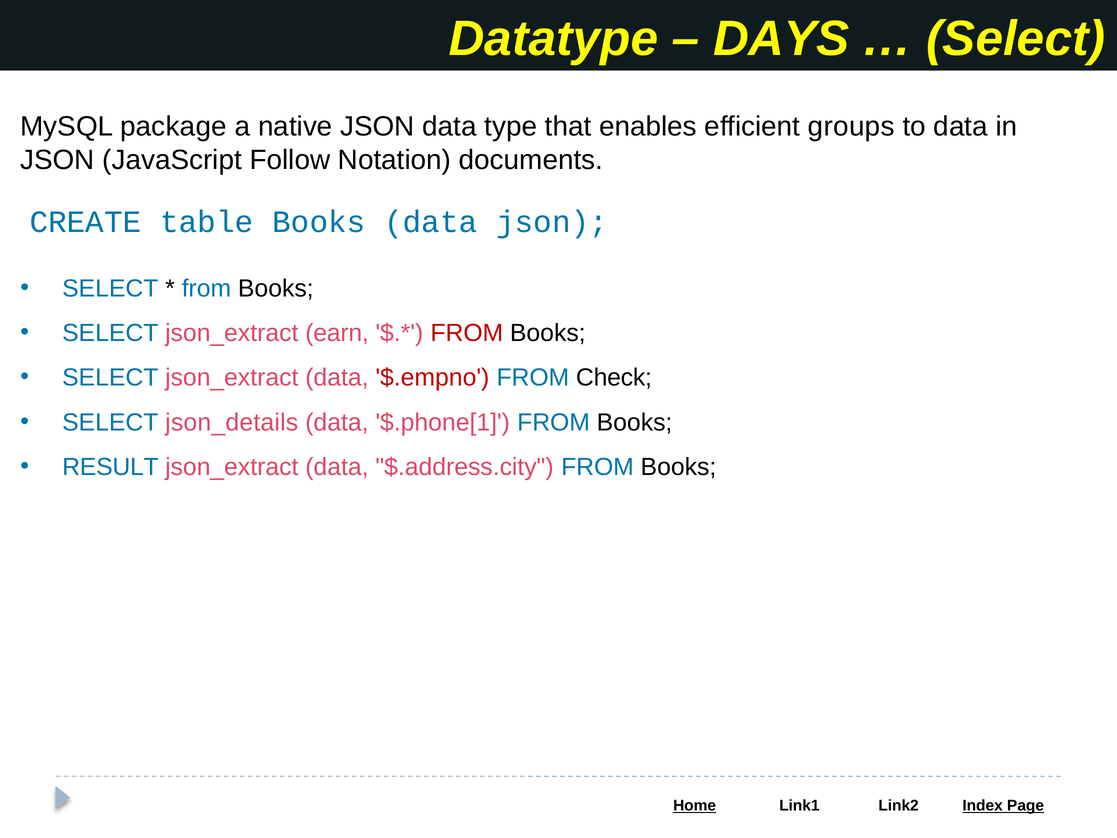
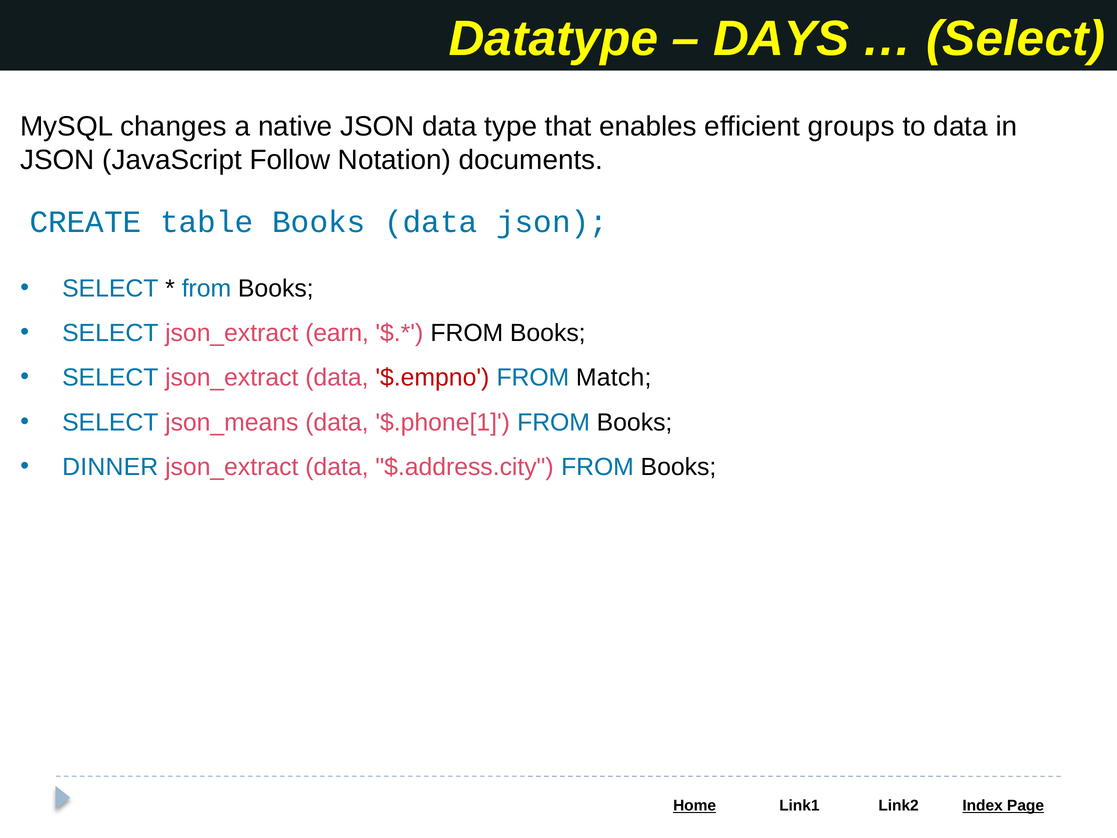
package: package -> changes
FROM at (467, 333) colour: red -> black
Check: Check -> Match
json_details: json_details -> json_means
RESULT: RESULT -> DINNER
